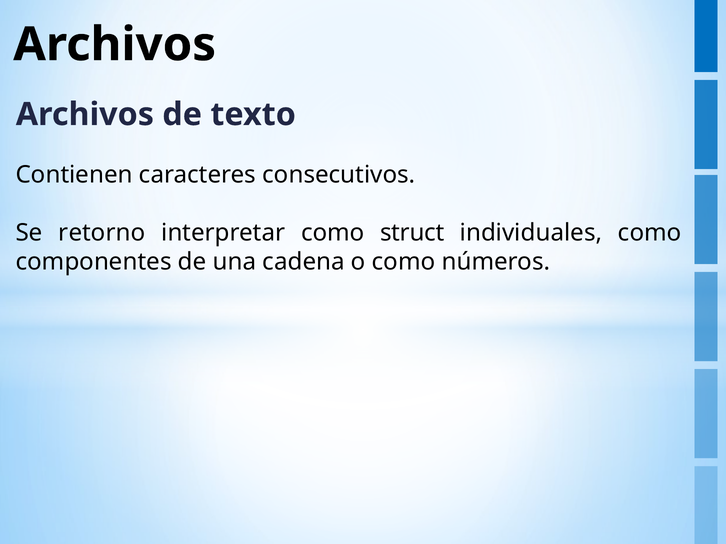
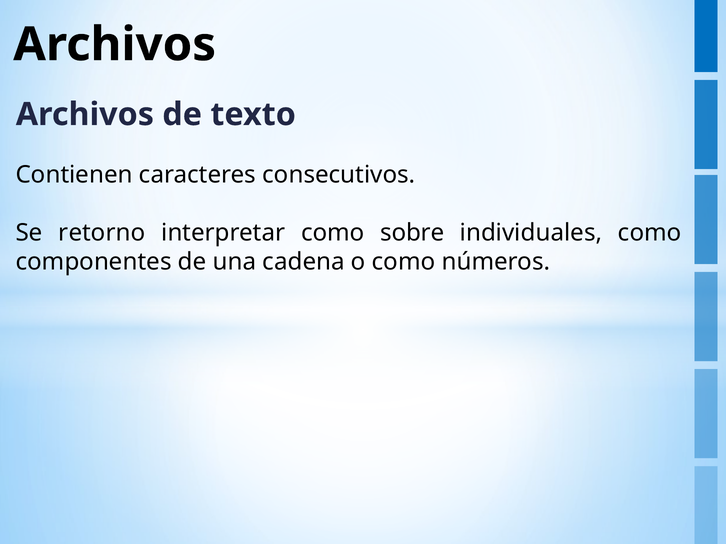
struct: struct -> sobre
